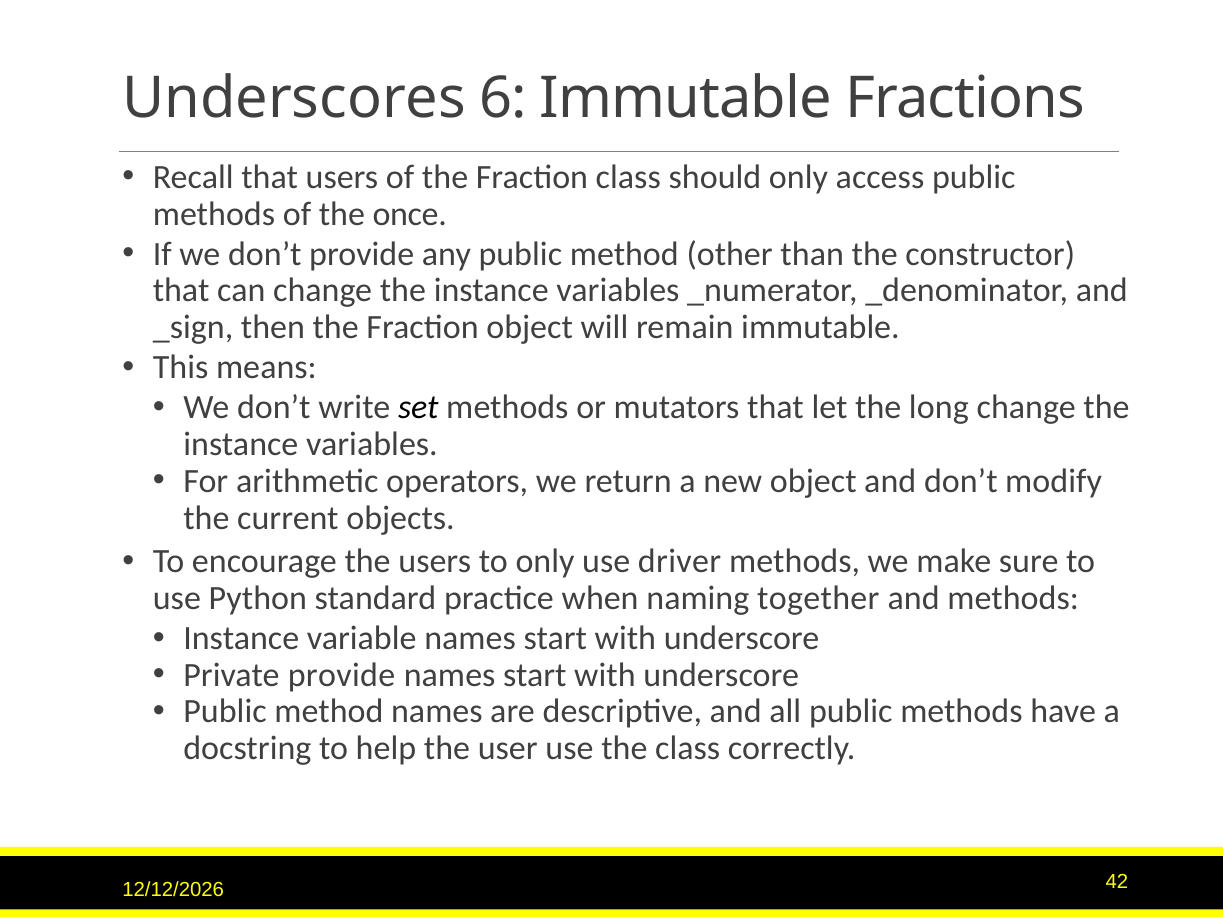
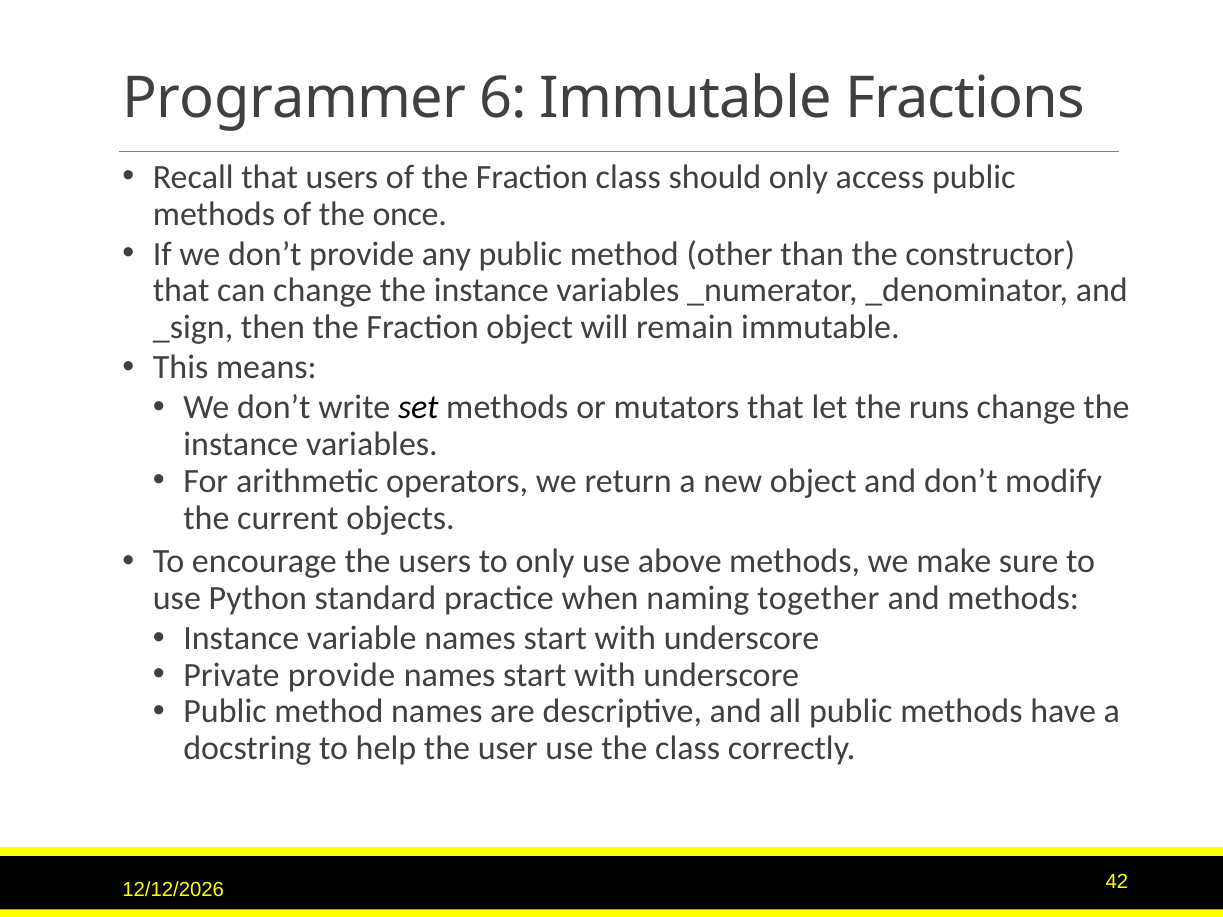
Underscores: Underscores -> Programmer
long: long -> runs
driver: driver -> above
